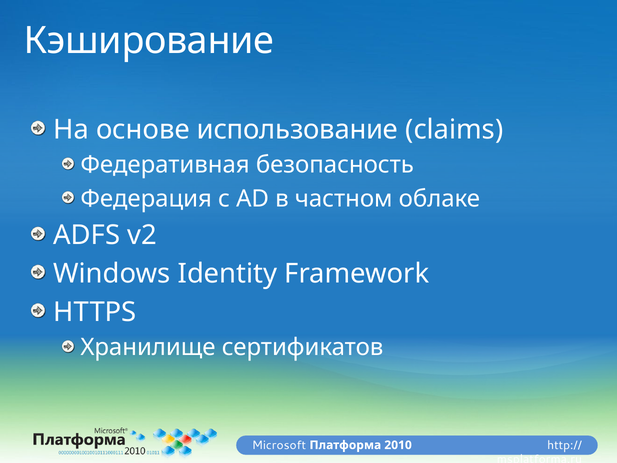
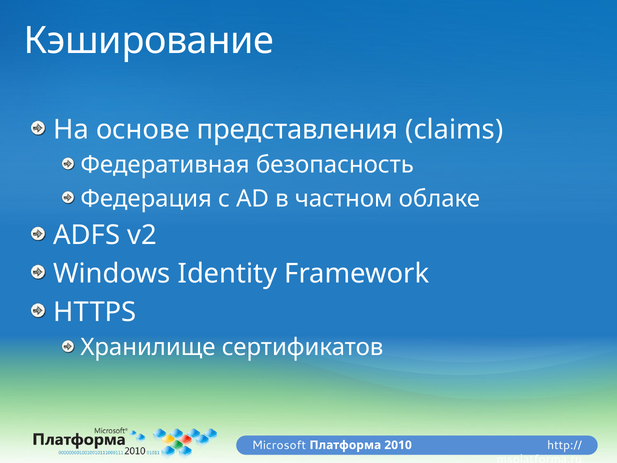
использование: использование -> представления
